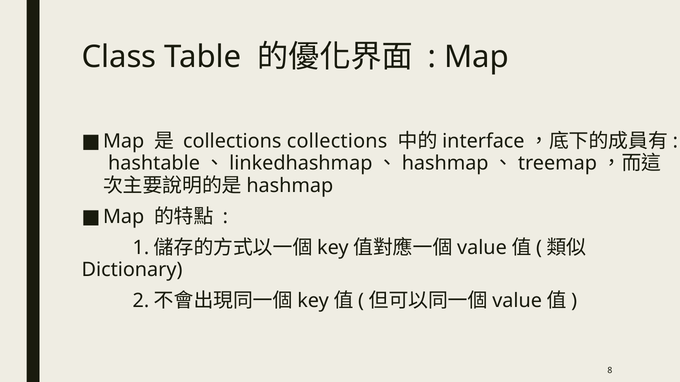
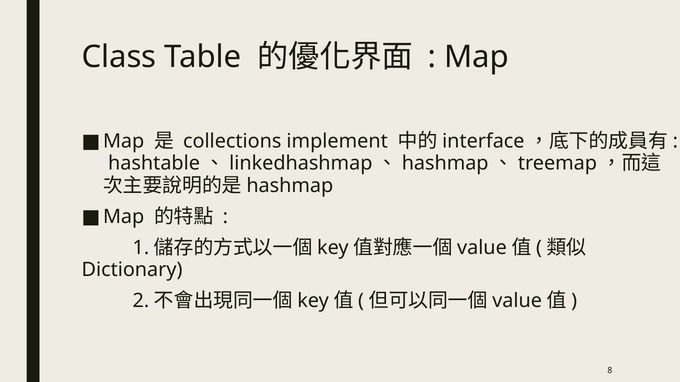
collections collections: collections -> implement
